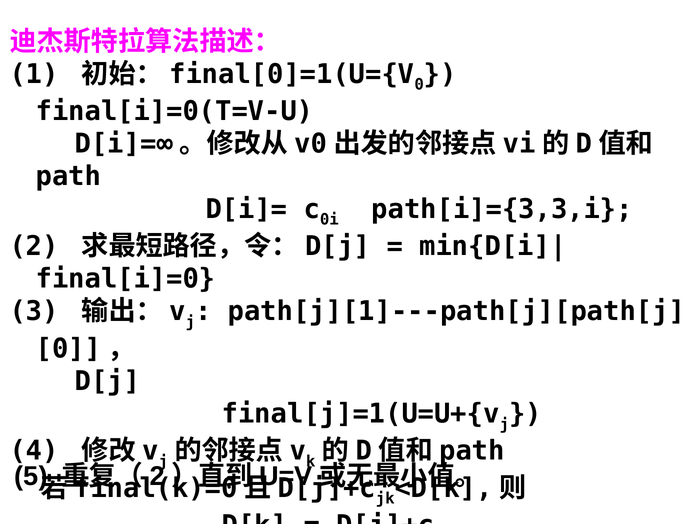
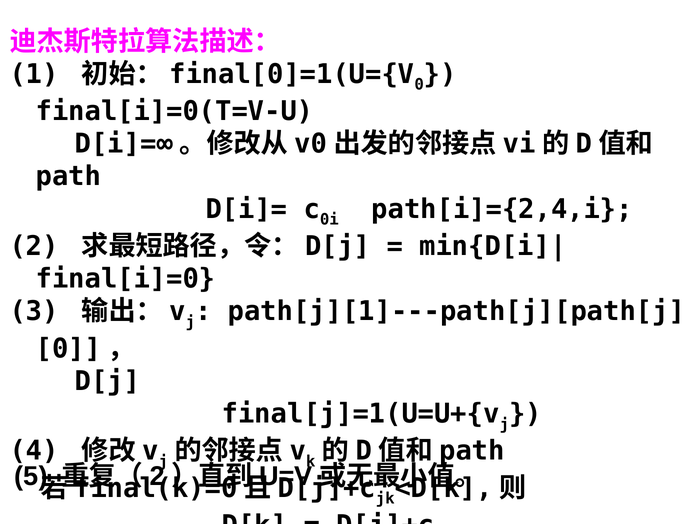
path[i]={3,3,i: path[i]={3,3,i -> path[i]={2,4,i
